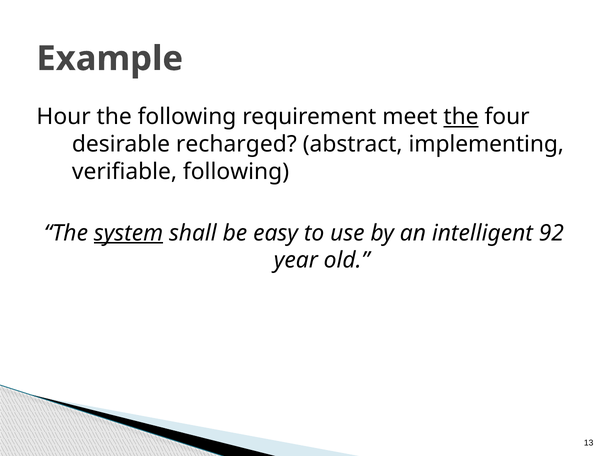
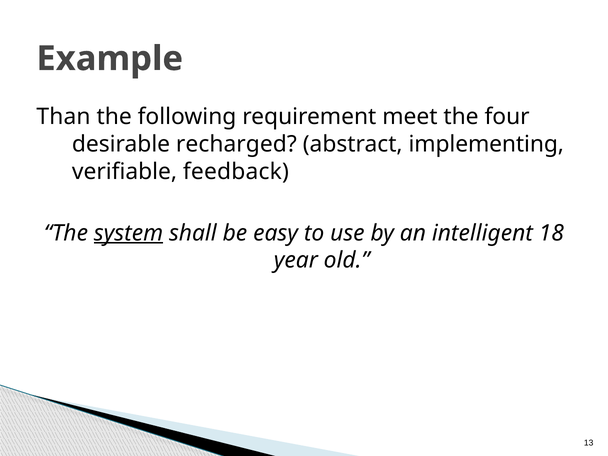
Hour: Hour -> Than
the at (461, 117) underline: present -> none
verifiable following: following -> feedback
92: 92 -> 18
